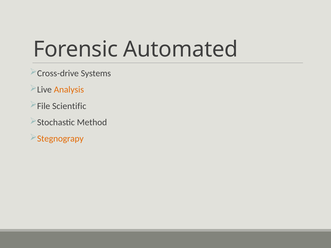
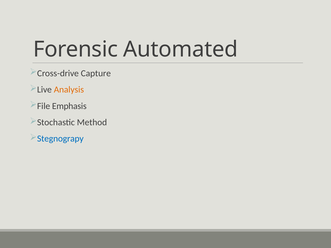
Systems: Systems -> Capture
Scientific: Scientific -> Emphasis
Stegnograpy colour: orange -> blue
